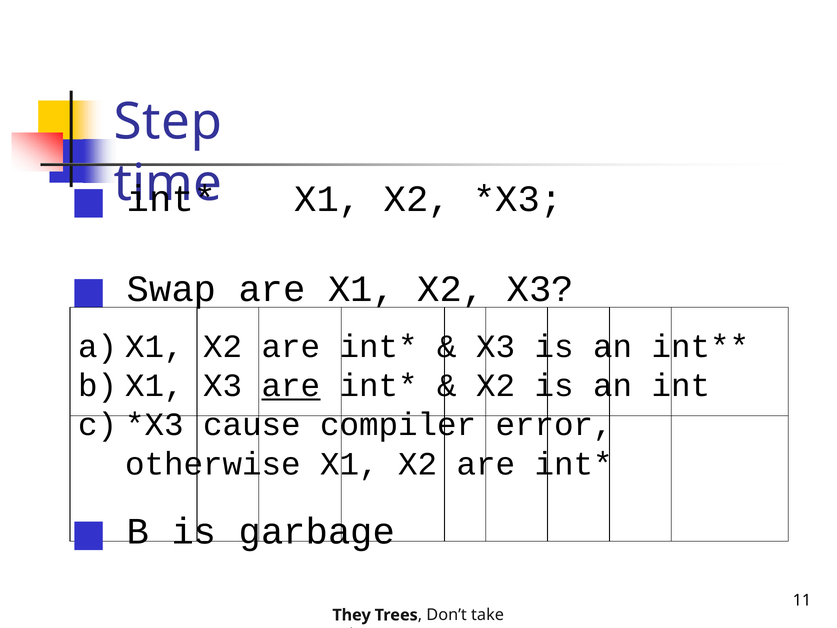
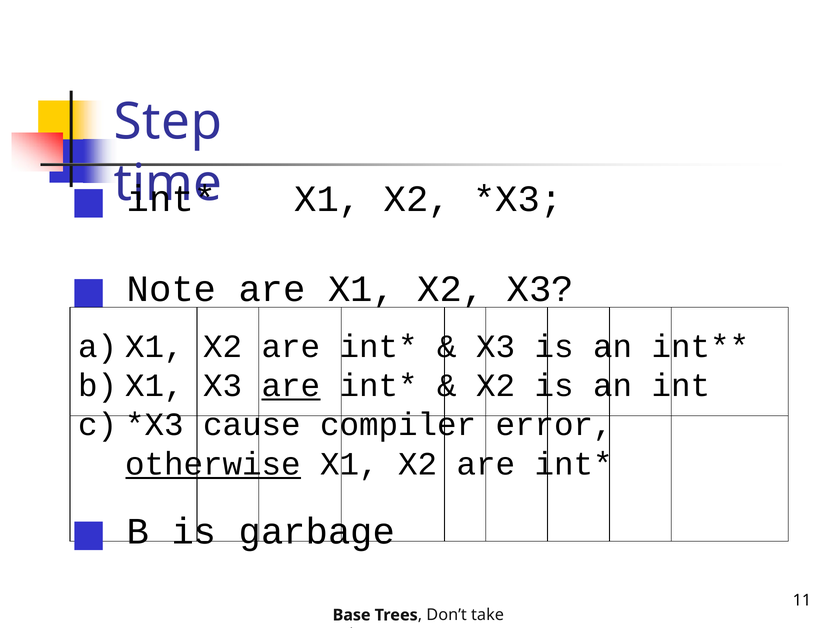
Swap: Swap -> Note
otherwise underline: none -> present
They: They -> Base
